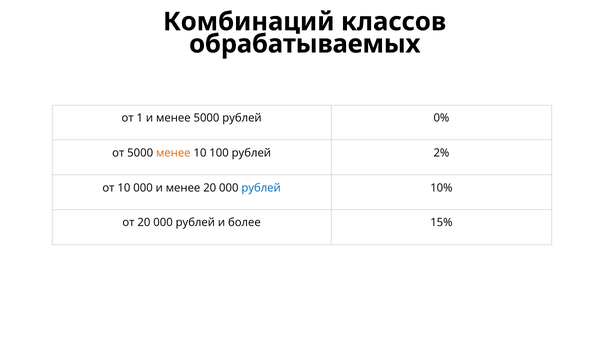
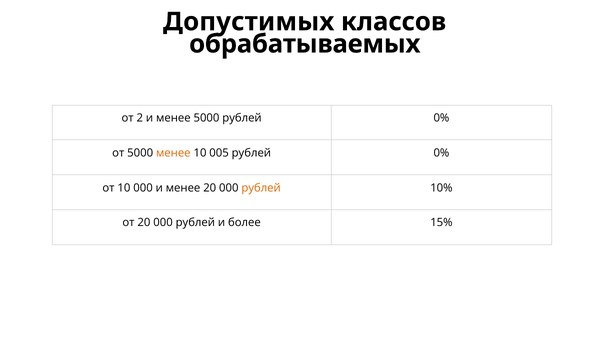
Комбинаций: Комбинаций -> Допустимых
1: 1 -> 2
100: 100 -> 005
2% at (441, 153): 2% -> 0%
рублей at (261, 188) colour: blue -> orange
